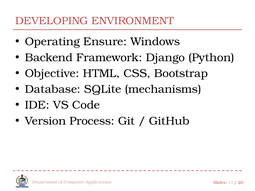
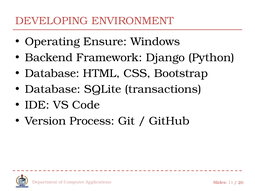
Objective at (52, 73): Objective -> Database
mechanisms: mechanisms -> transactions
